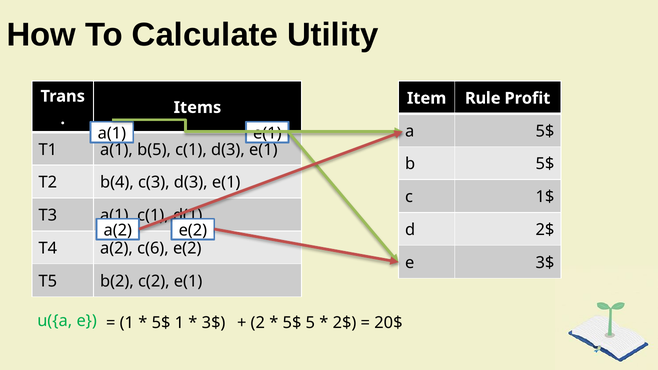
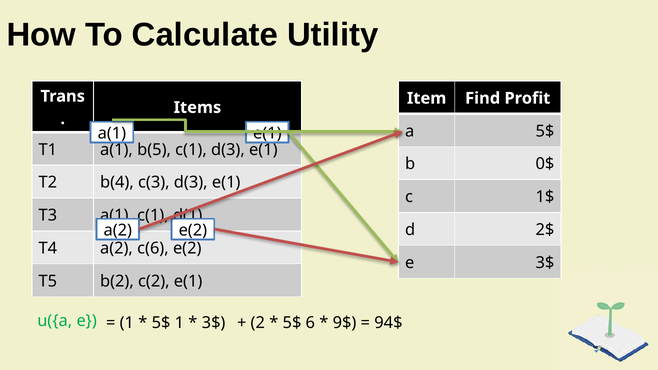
Rule: Rule -> Find
b 5$: 5$ -> 0$
5: 5 -> 6
2$ at (345, 323): 2$ -> 9$
20$: 20$ -> 94$
